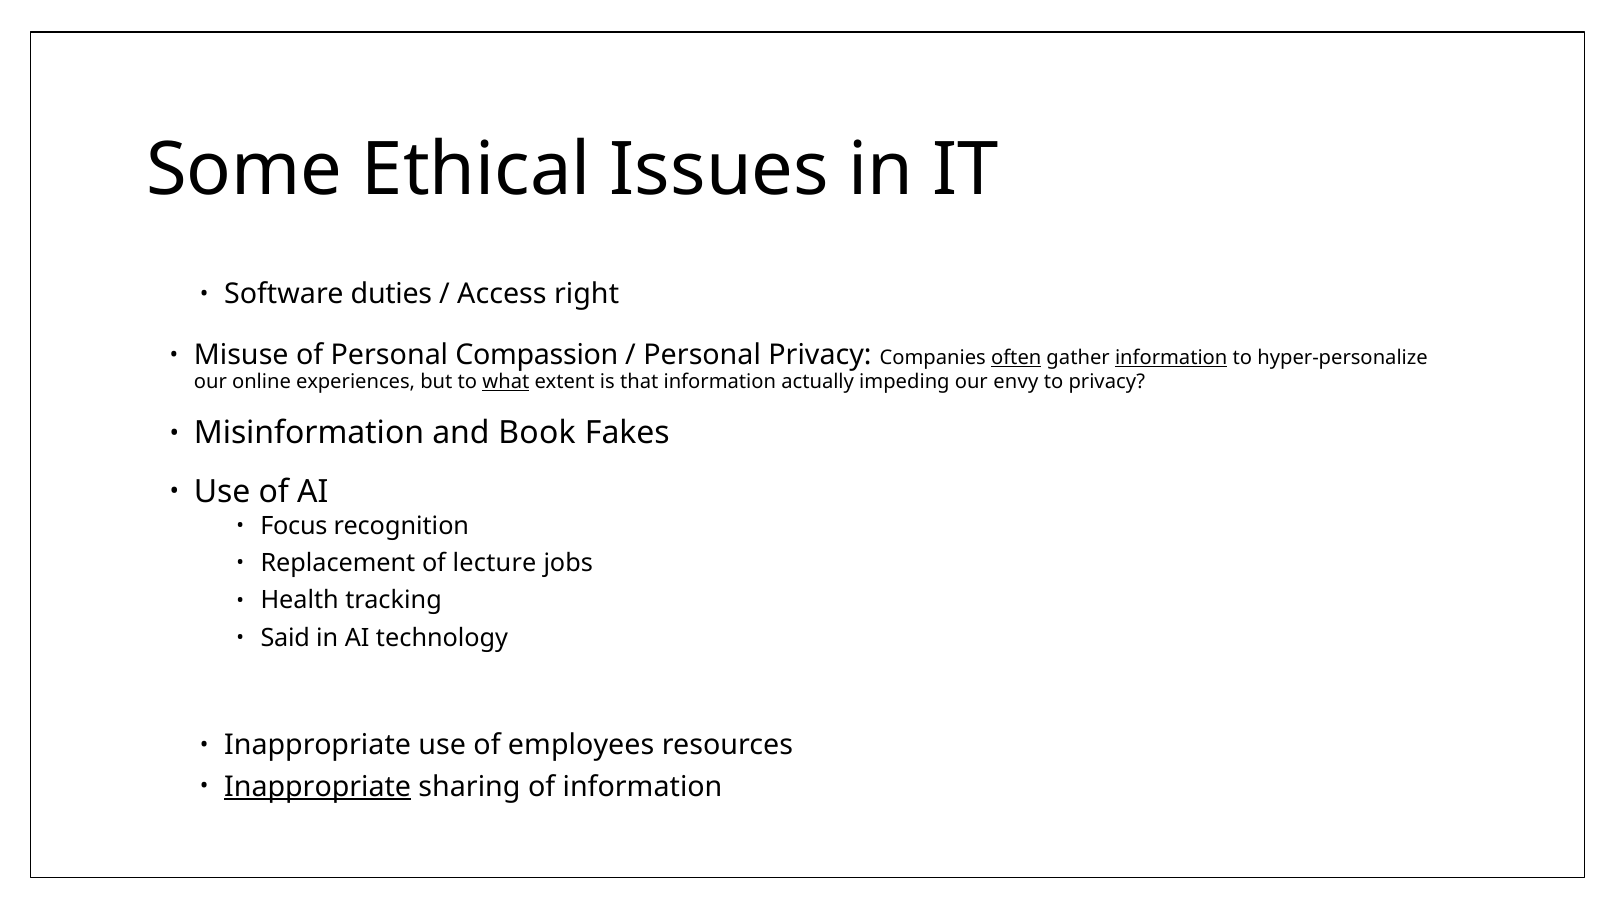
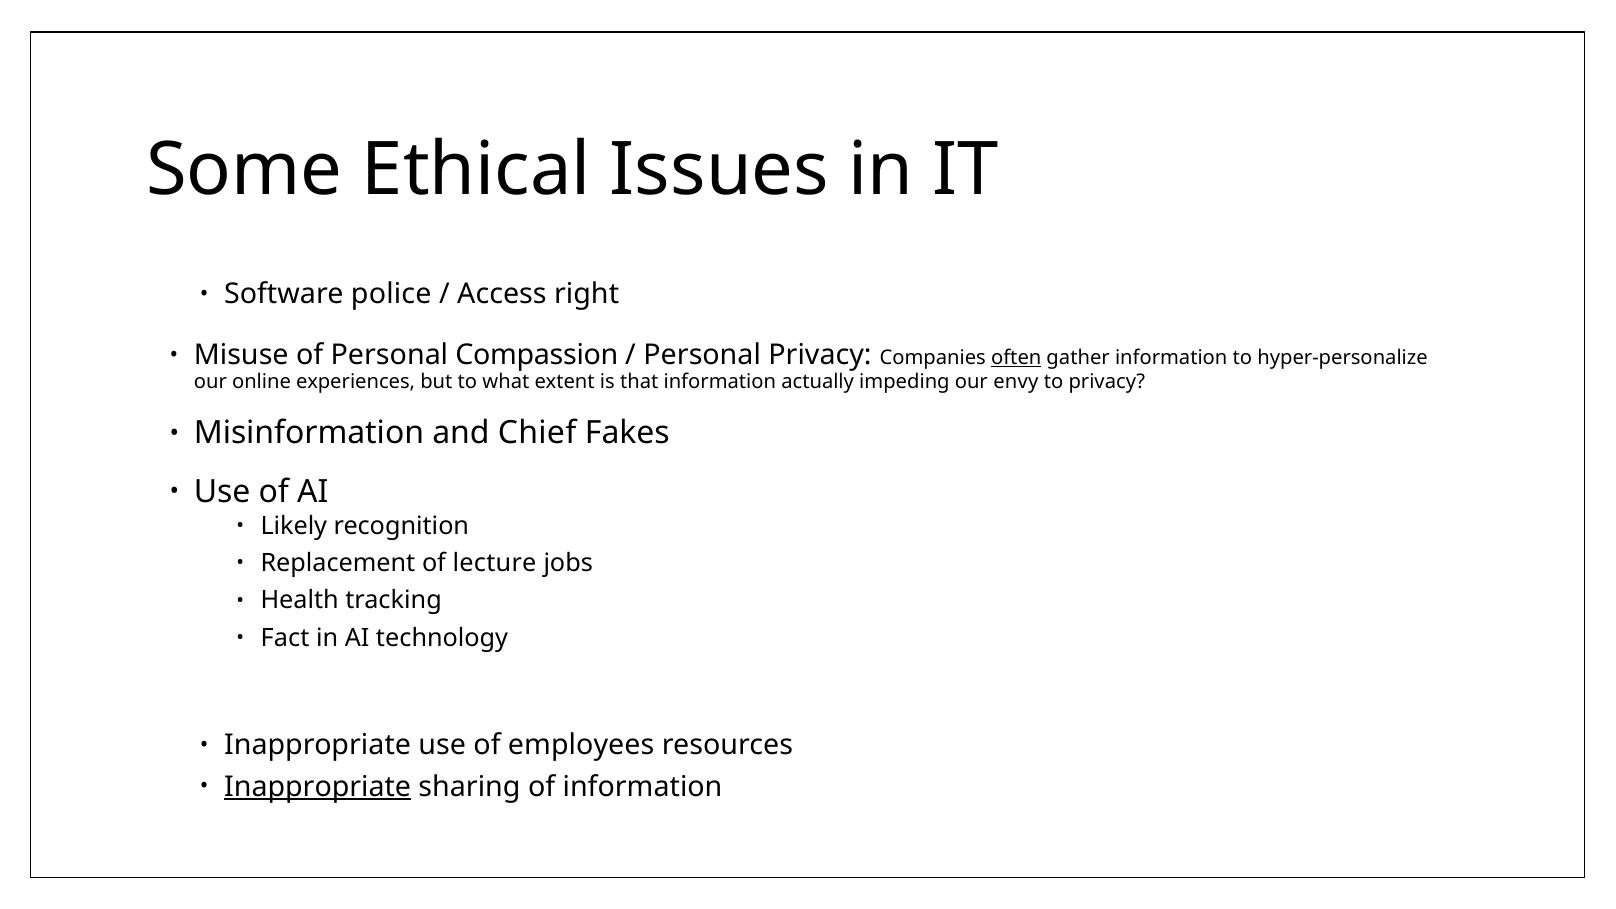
duties: duties -> police
information at (1171, 358) underline: present -> none
what underline: present -> none
Book: Book -> Chief
Focus: Focus -> Likely
Said: Said -> Fact
